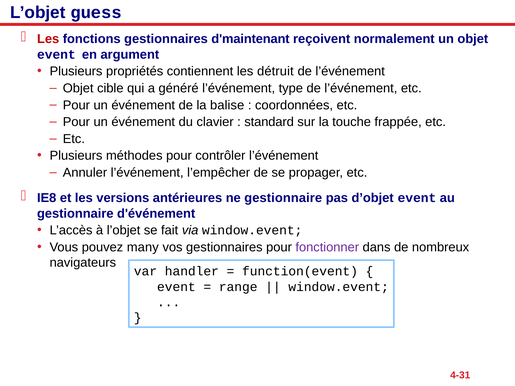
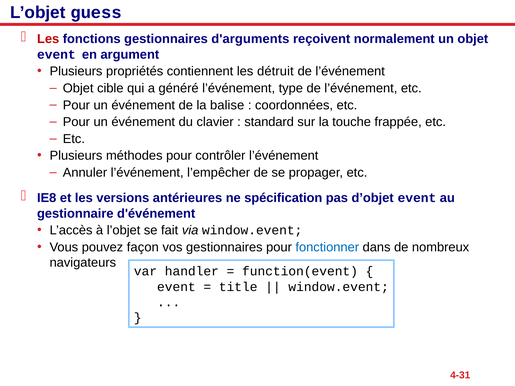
d'maintenant: d'maintenant -> d'arguments
ne gestionnaire: gestionnaire -> spécification
many: many -> façon
fonctionner colour: purple -> blue
range: range -> title
